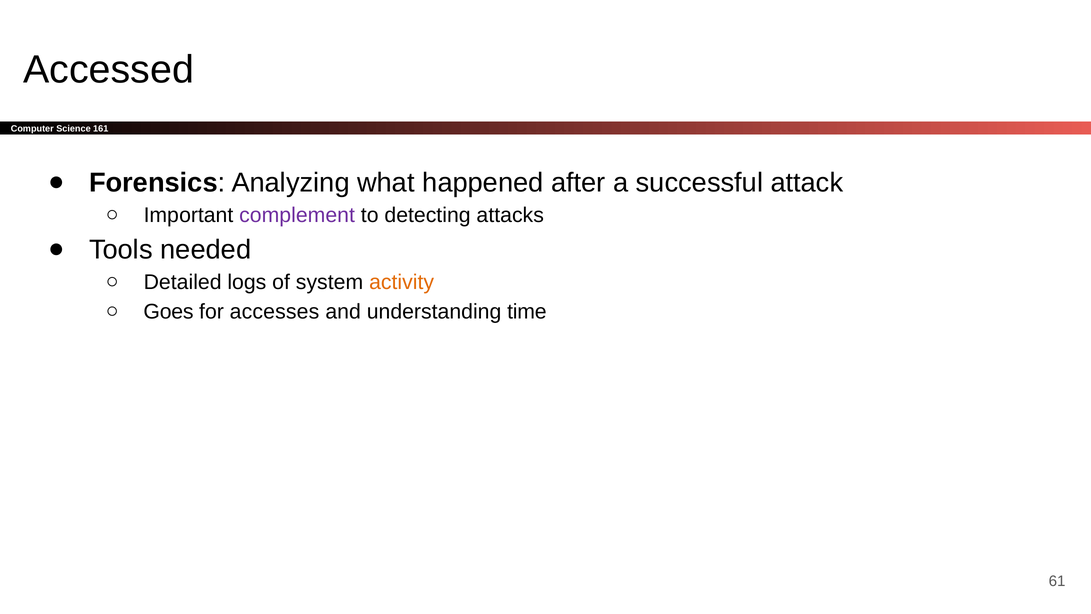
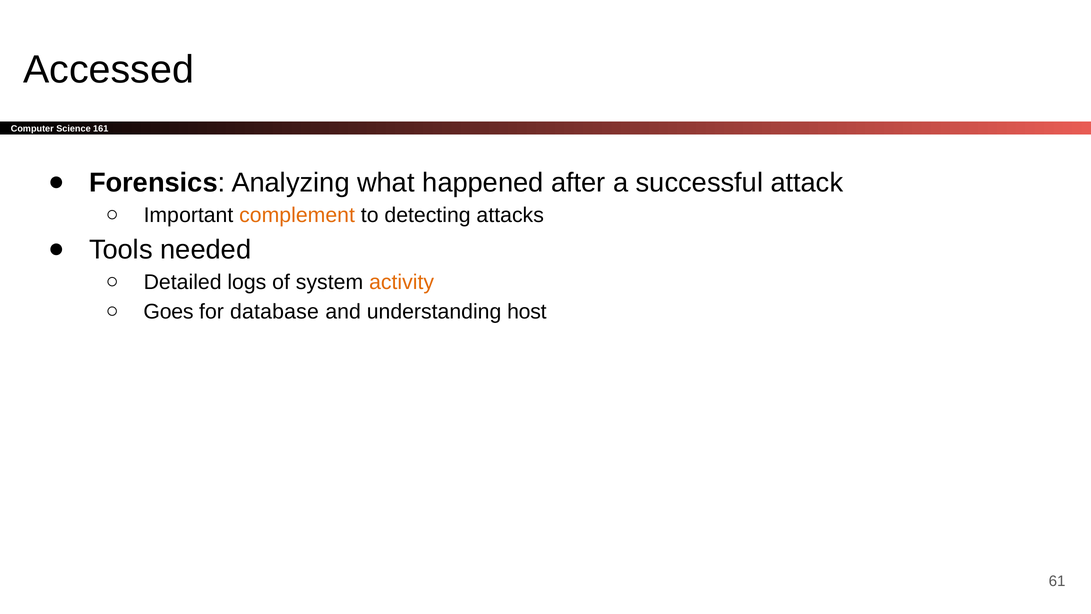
complement colour: purple -> orange
accesses: accesses -> database
time: time -> host
